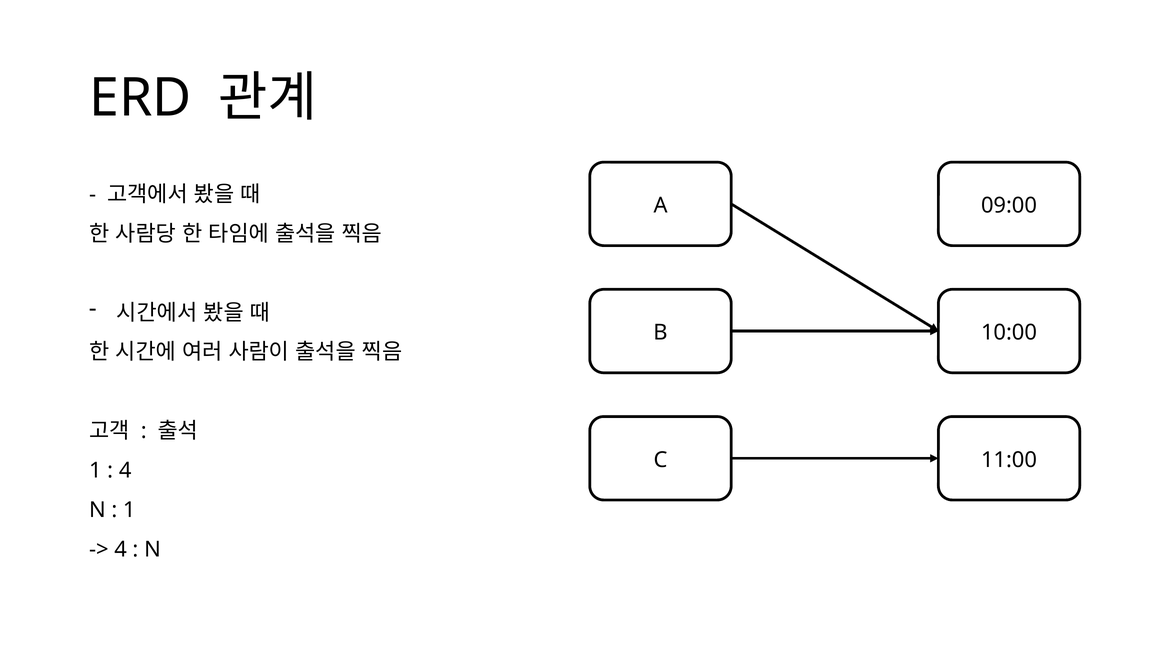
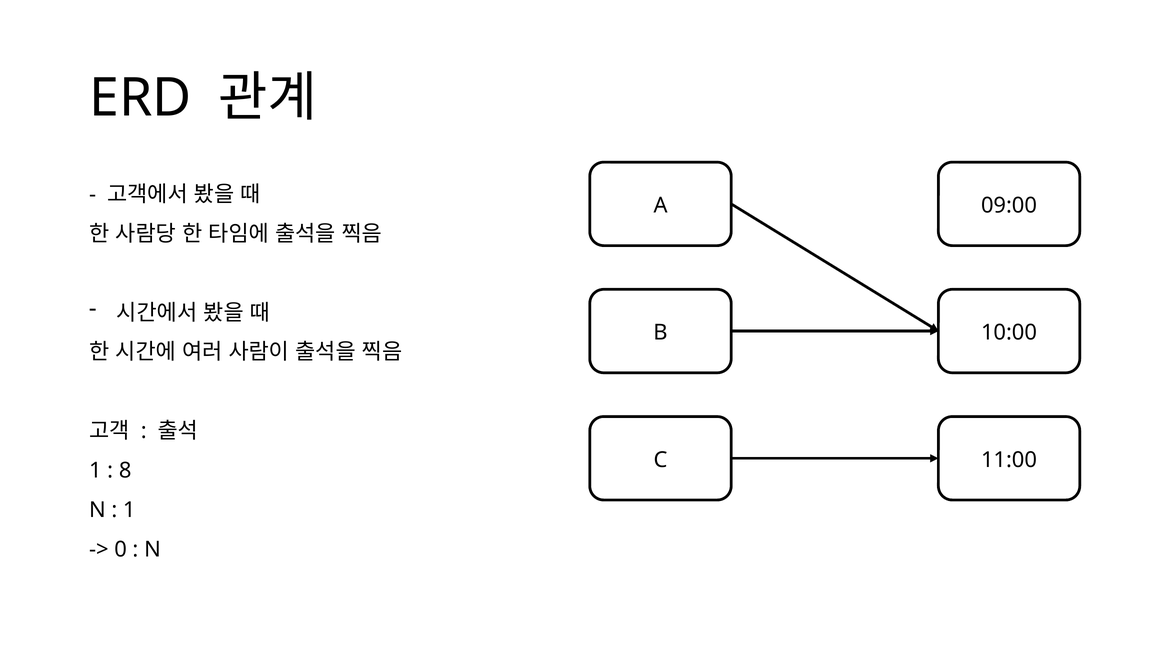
4 at (125, 471): 4 -> 8
4 at (121, 550): 4 -> 0
